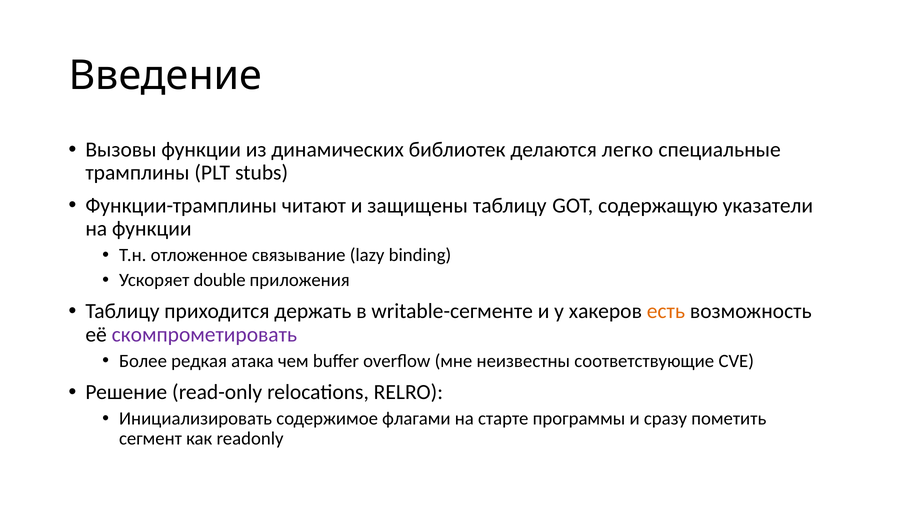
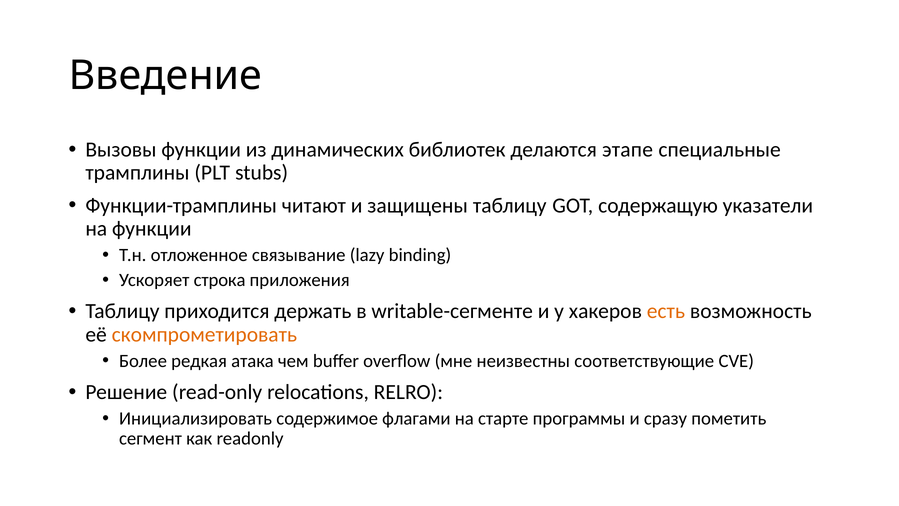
легко: легко -> этапе
double: double -> строка
скомпрометировать colour: purple -> orange
